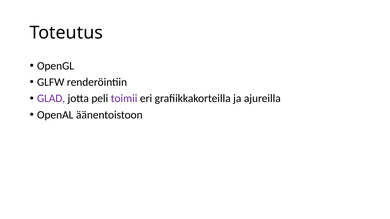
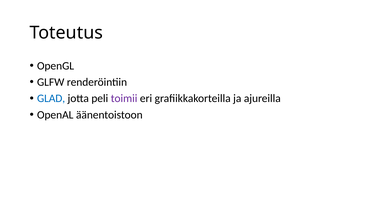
GLAD colour: purple -> blue
